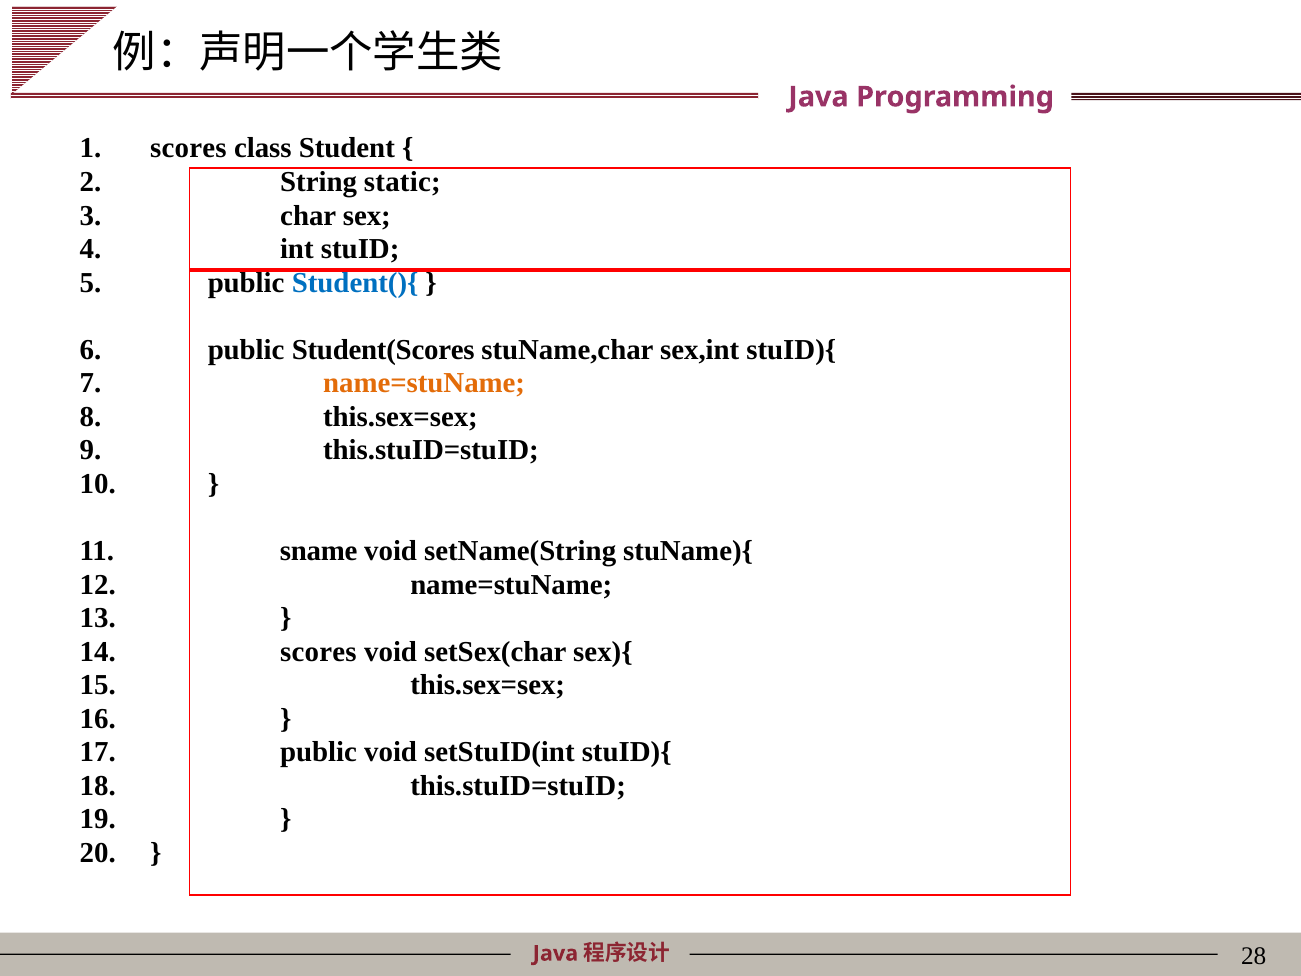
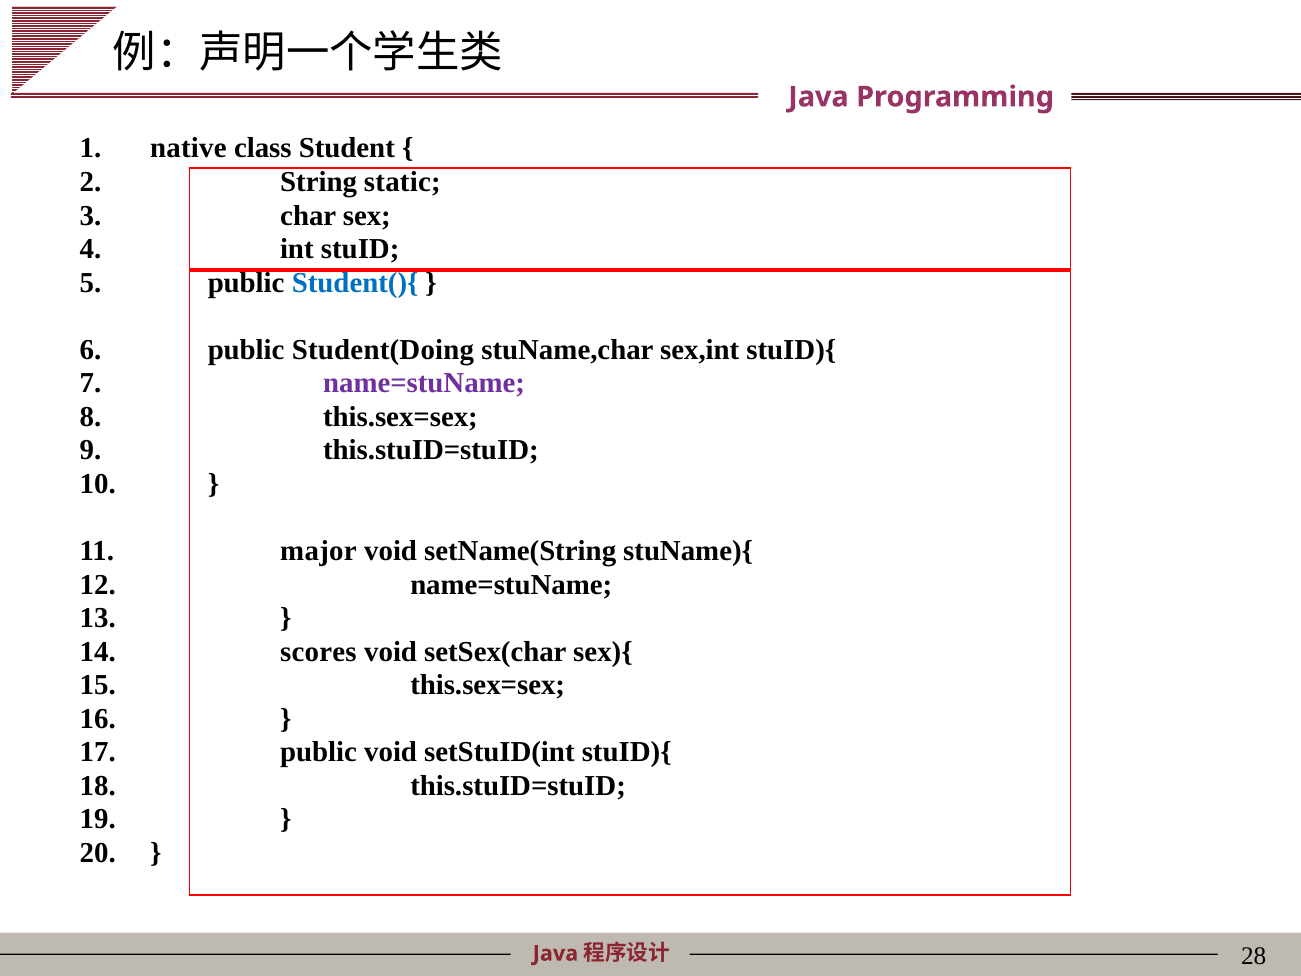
scores at (188, 148): scores -> native
Student(Scores: Student(Scores -> Student(Doing
name=stuName at (424, 383) colour: orange -> purple
sname: sname -> major
